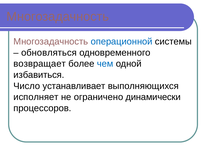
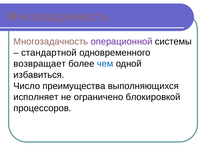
операционной colour: blue -> purple
обновляться: обновляться -> стандартной
устанавливает: устанавливает -> преимущества
динамически: динамически -> блокировкой
